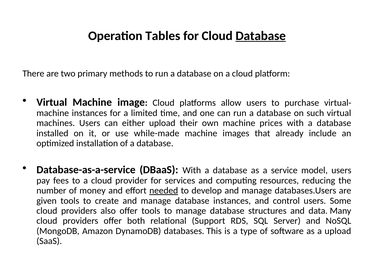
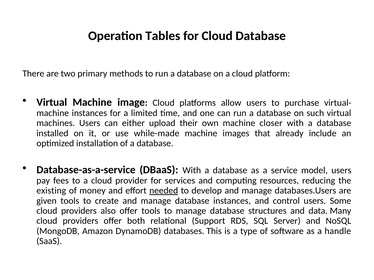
Database at (261, 36) underline: present -> none
prices: prices -> closer
number: number -> existing
a upload: upload -> handle
